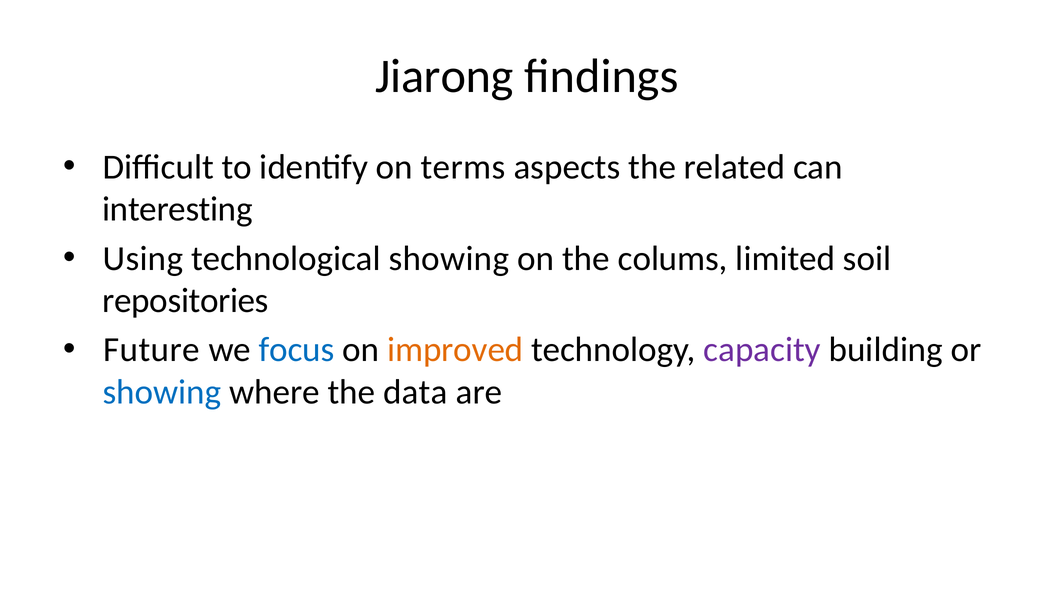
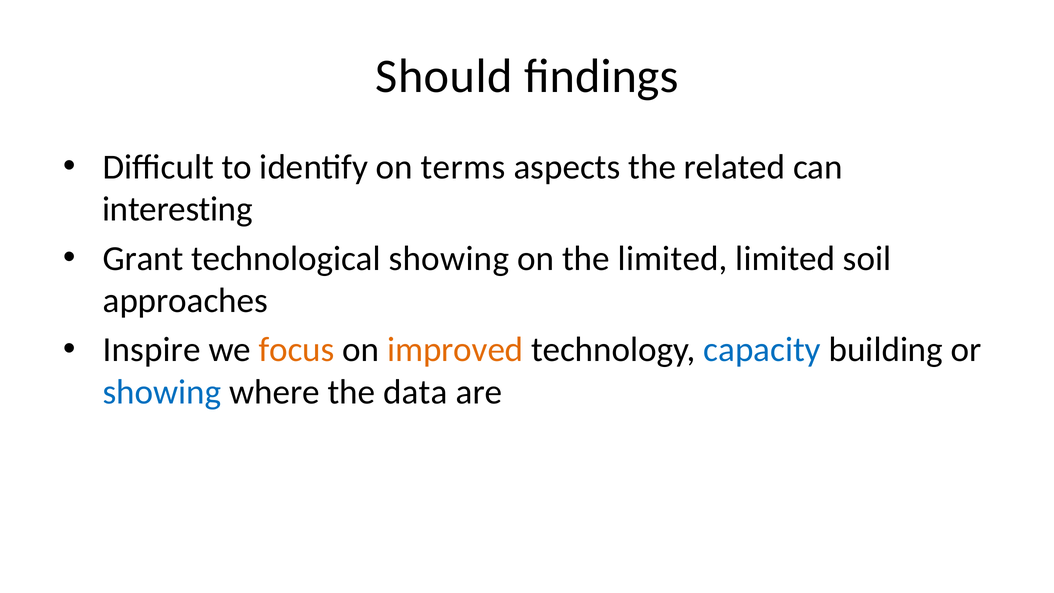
Jiarong: Jiarong -> Should
Using: Using -> Grant
the colums: colums -> limited
repositories: repositories -> approaches
Future: Future -> Inspire
focus colour: blue -> orange
capacity colour: purple -> blue
